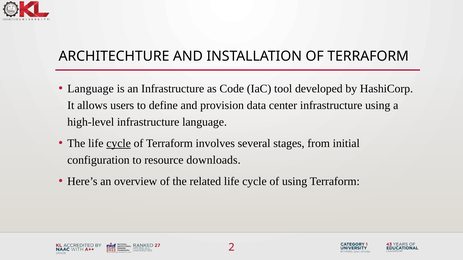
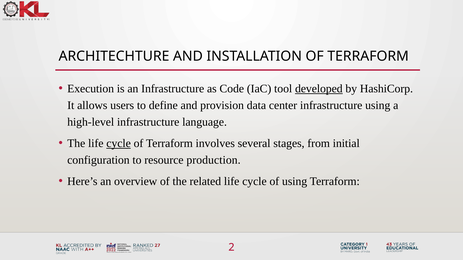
Language at (91, 89): Language -> Execution
developed underline: none -> present
downloads: downloads -> production
